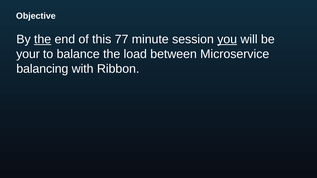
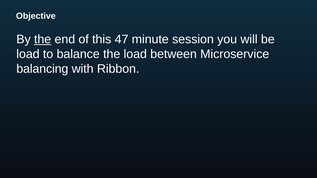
77: 77 -> 47
you underline: present -> none
your at (28, 54): your -> load
